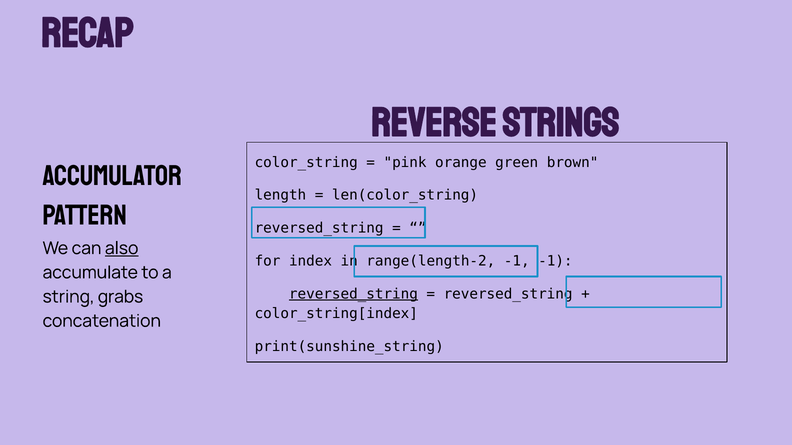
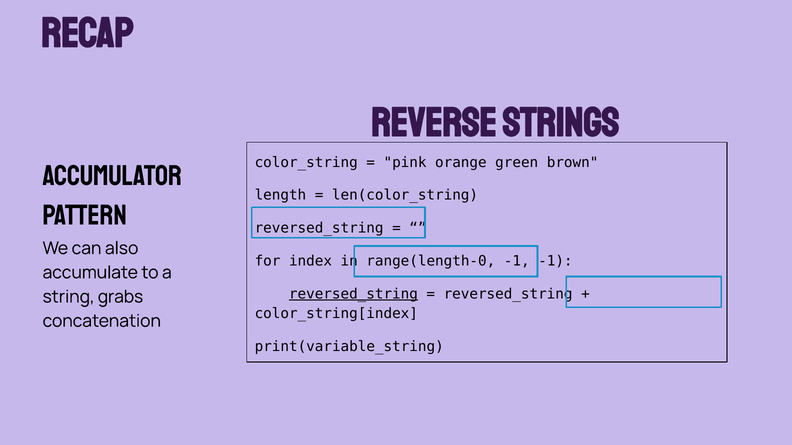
also underline: present -> none
range(length-2: range(length-2 -> range(length-0
print(sunshine_string: print(sunshine_string -> print(variable_string
